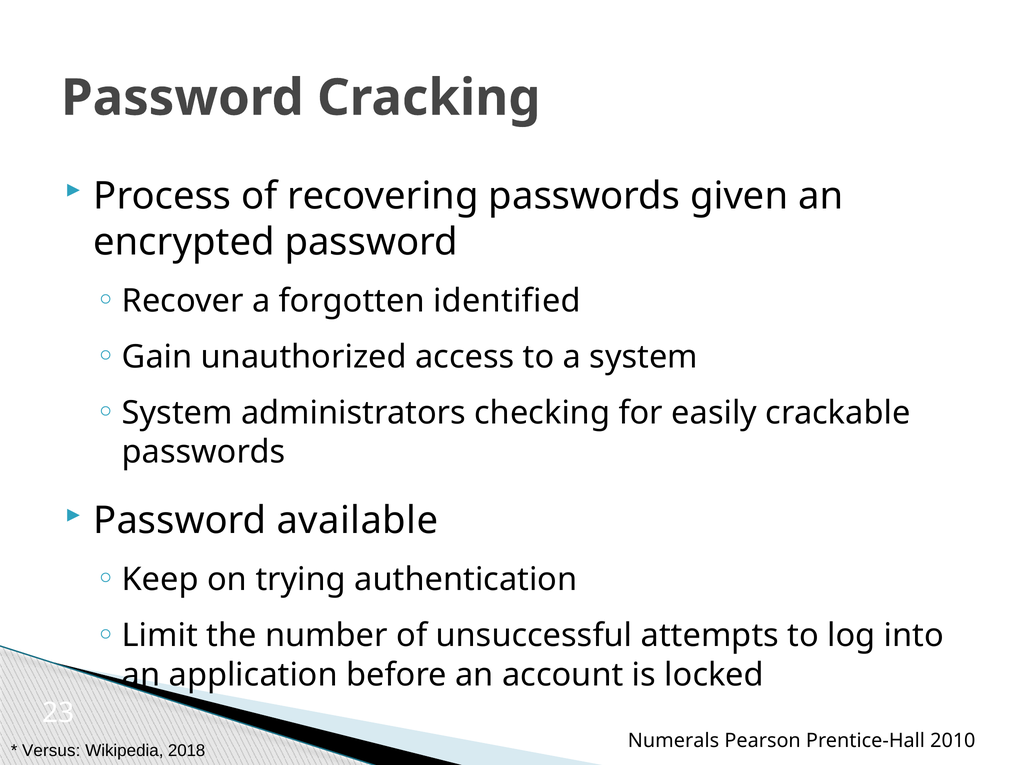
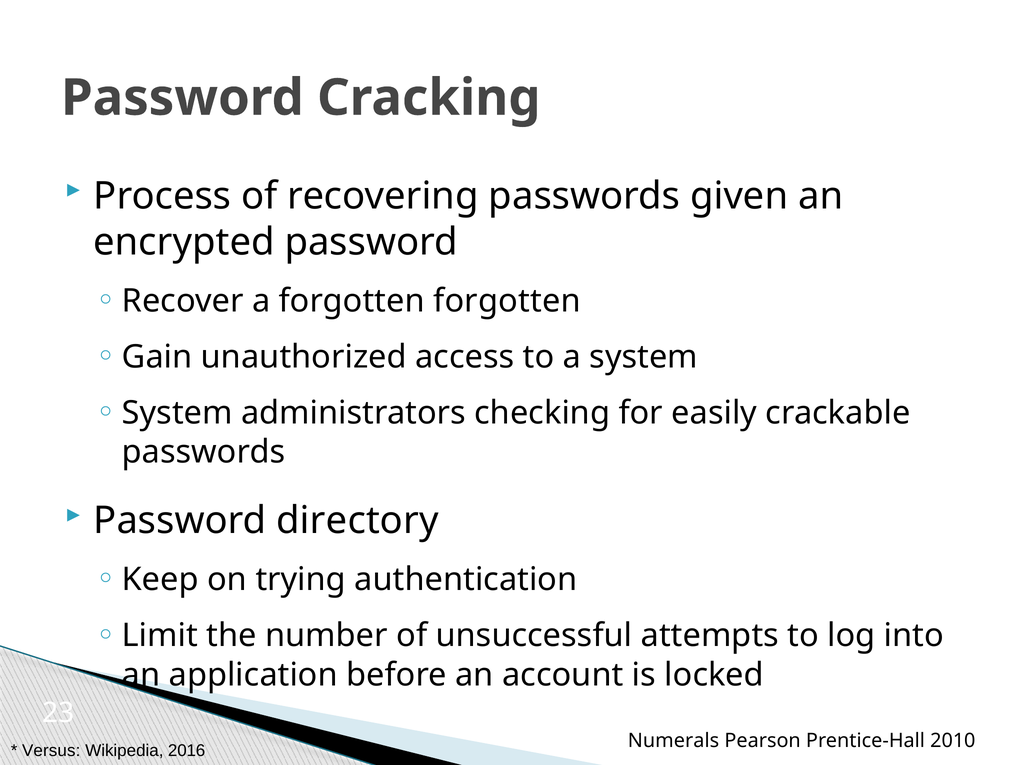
forgotten identified: identified -> forgotten
available: available -> directory
2018: 2018 -> 2016
